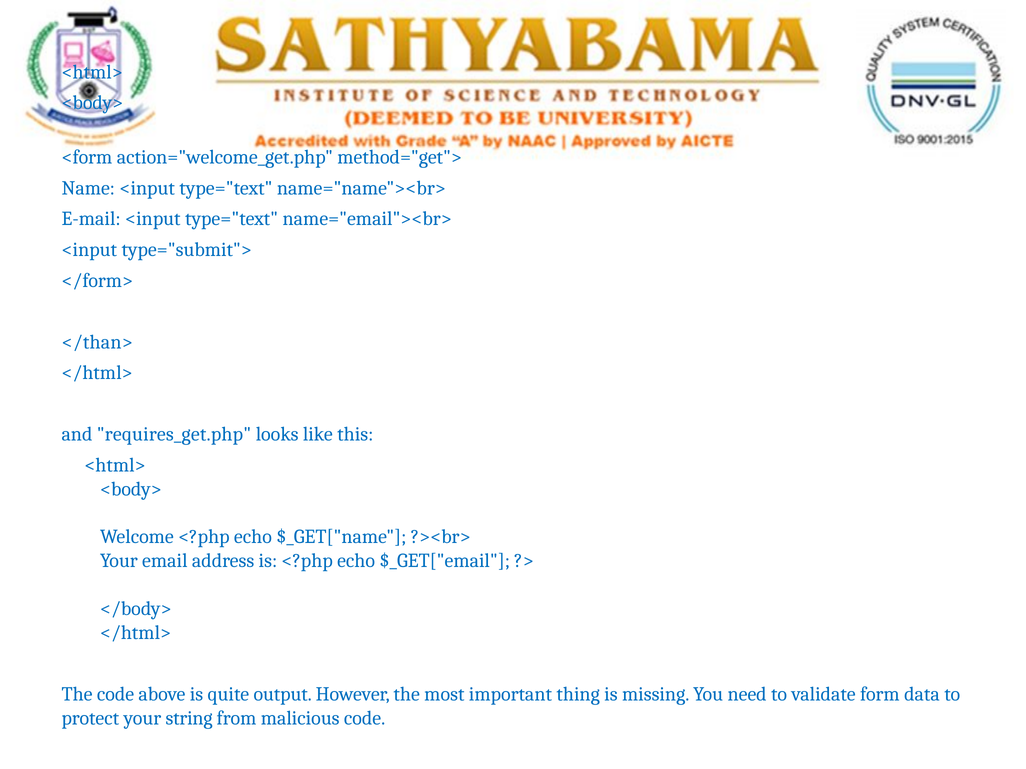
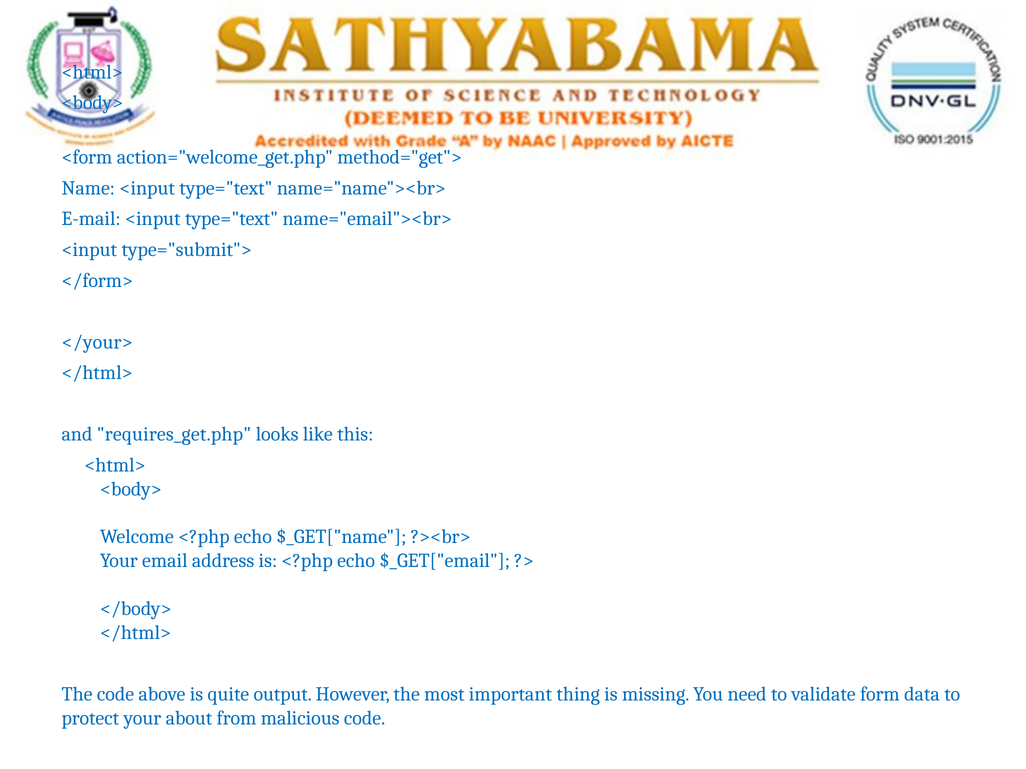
</than>: </than> -> </your>
string: string -> about
